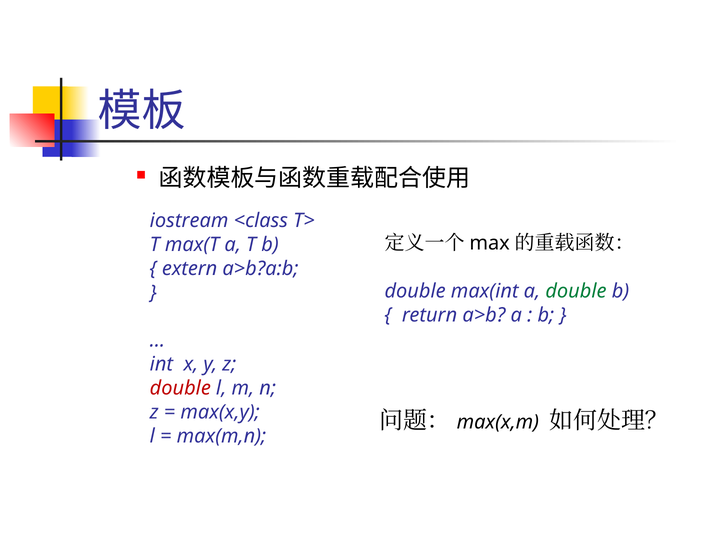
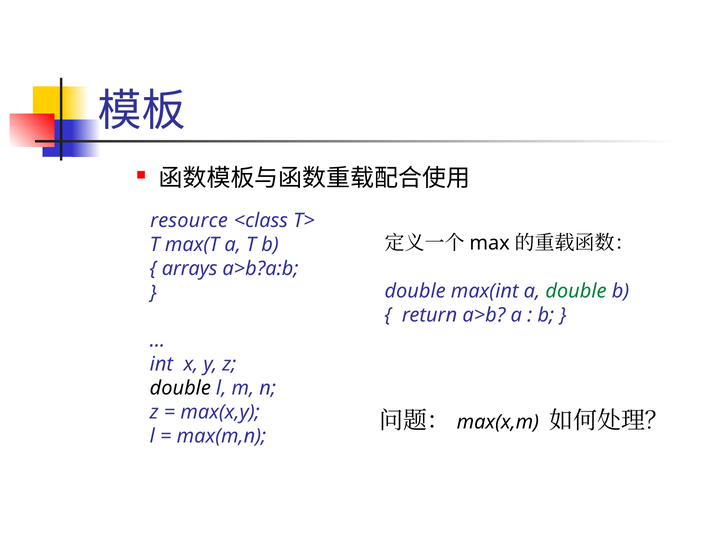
iostream: iostream -> resource
extern: extern -> arrays
double at (180, 388) colour: red -> black
